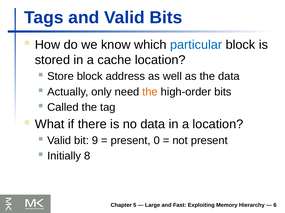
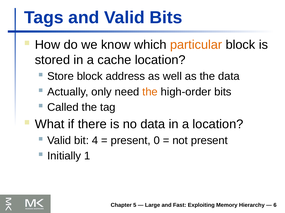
particular colour: blue -> orange
9: 9 -> 4
8: 8 -> 1
